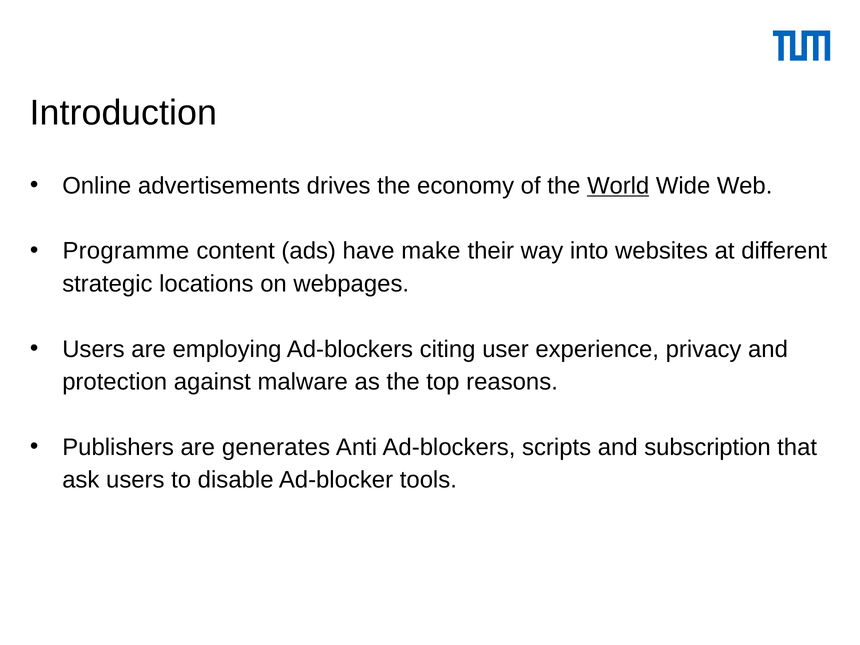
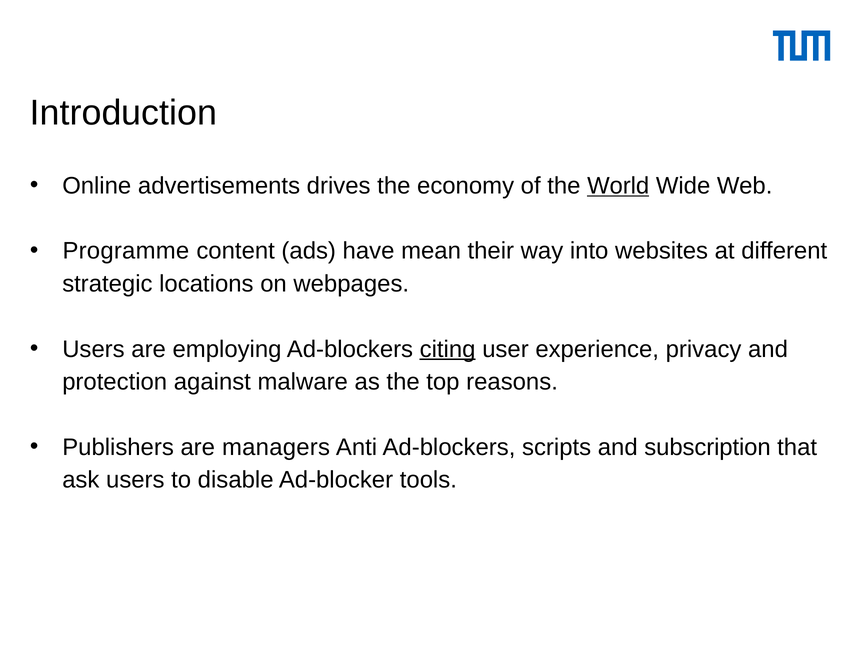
make: make -> mean
citing underline: none -> present
generates: generates -> managers
